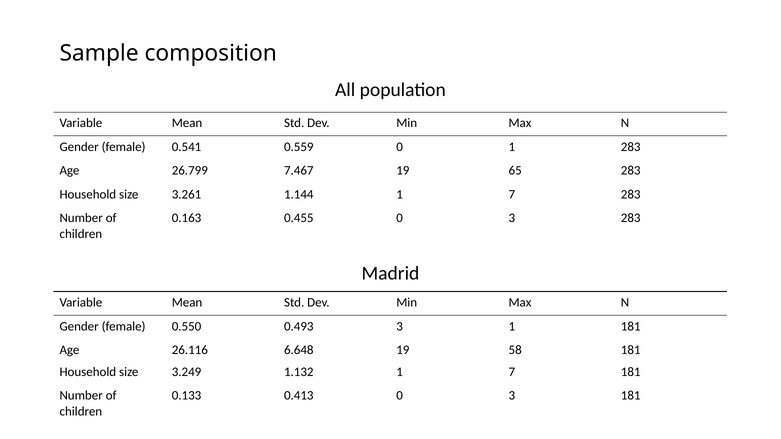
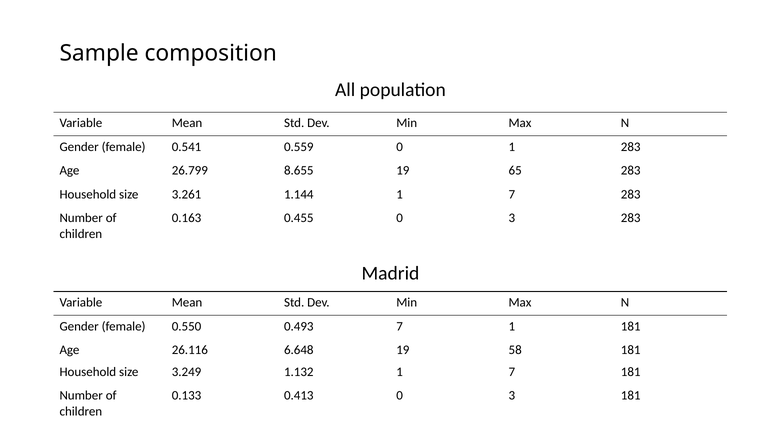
7.467: 7.467 -> 8.655
0.493 3: 3 -> 7
